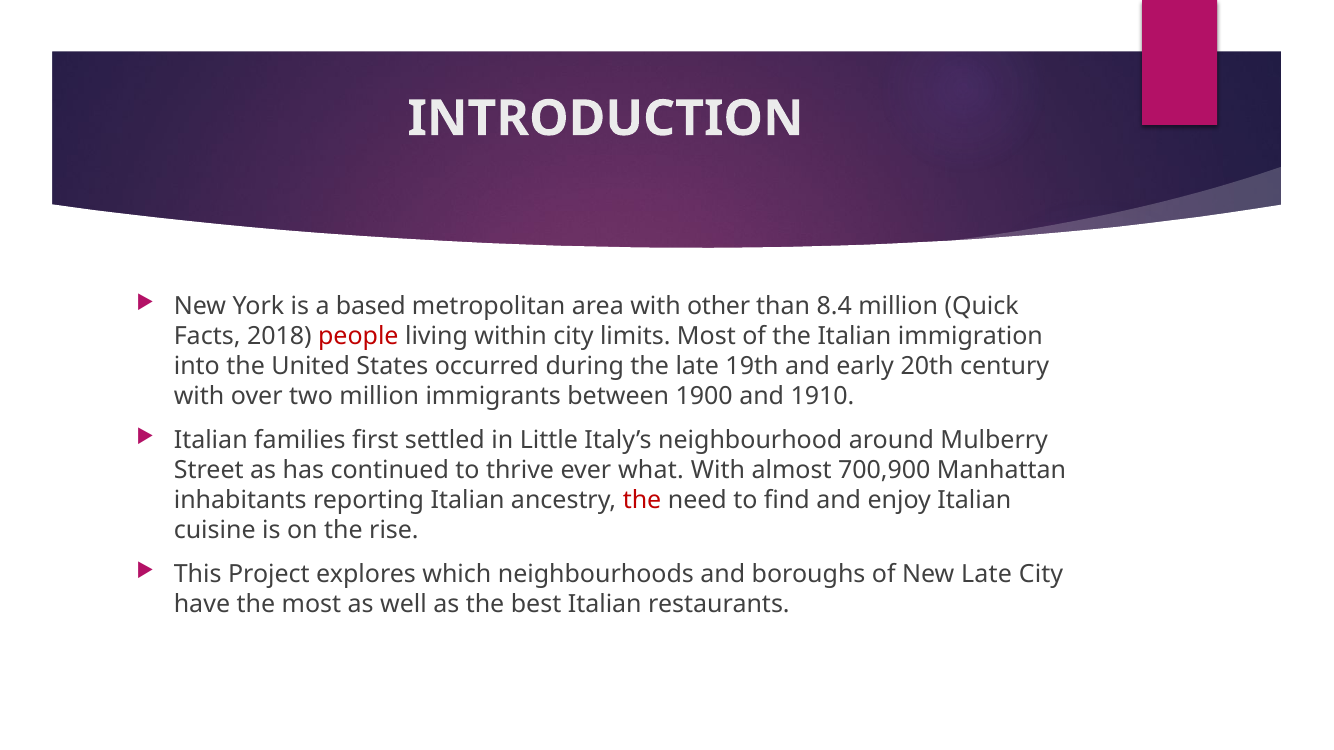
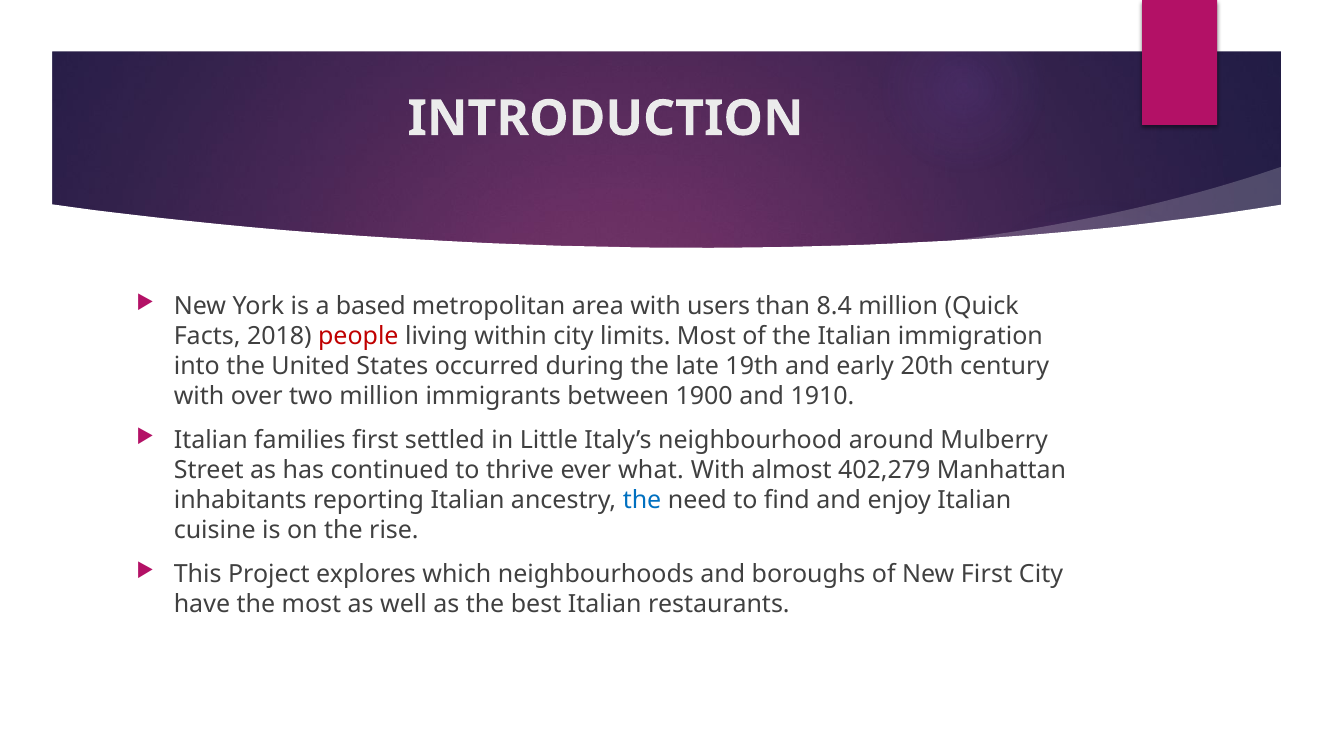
other: other -> users
700,900: 700,900 -> 402,279
the at (642, 501) colour: red -> blue
New Late: Late -> First
